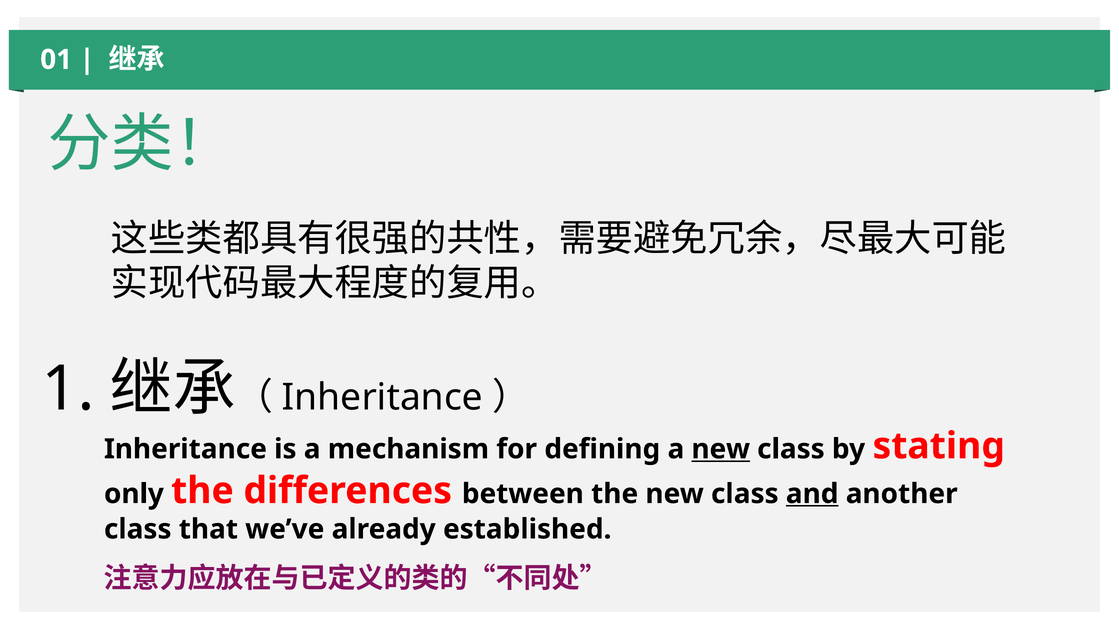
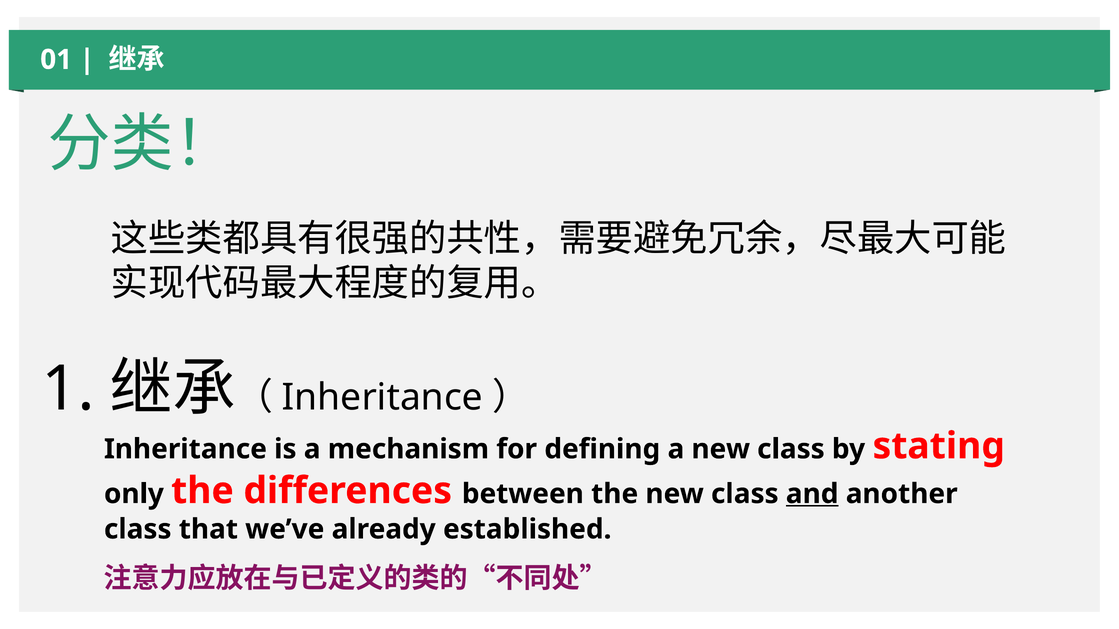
new at (721, 449) underline: present -> none
